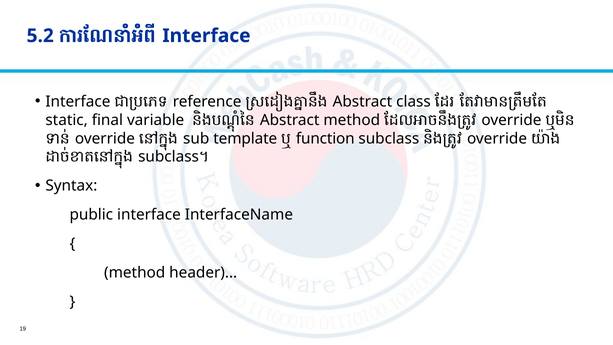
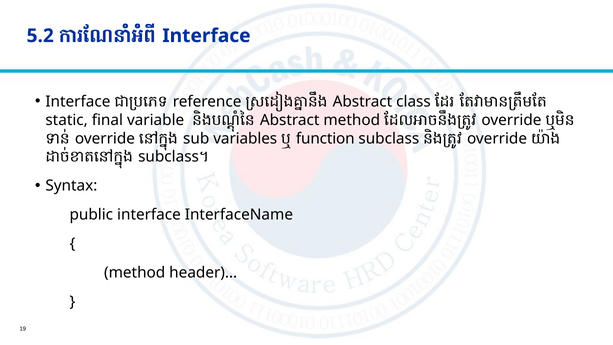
template: template -> variables
